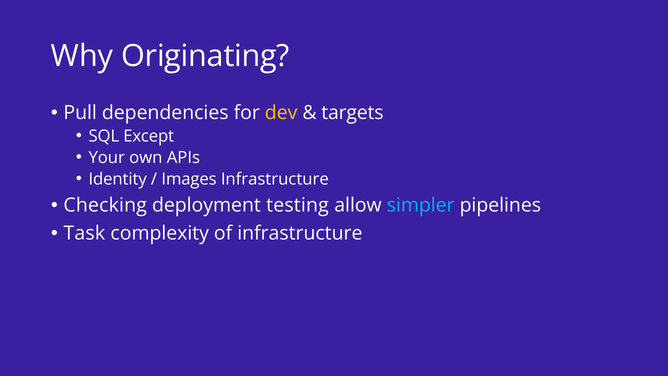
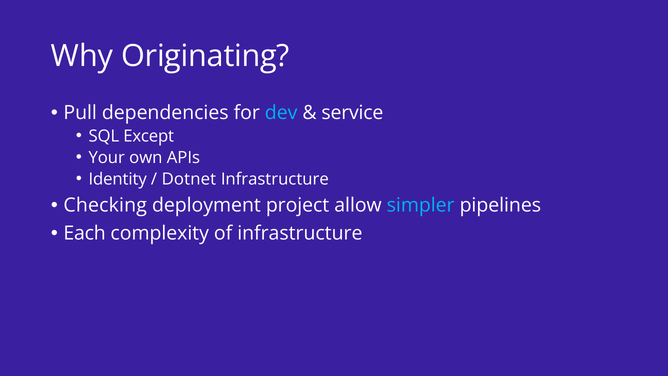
dev colour: yellow -> light blue
targets: targets -> service
Images: Images -> Dotnet
testing: testing -> project
Task: Task -> Each
